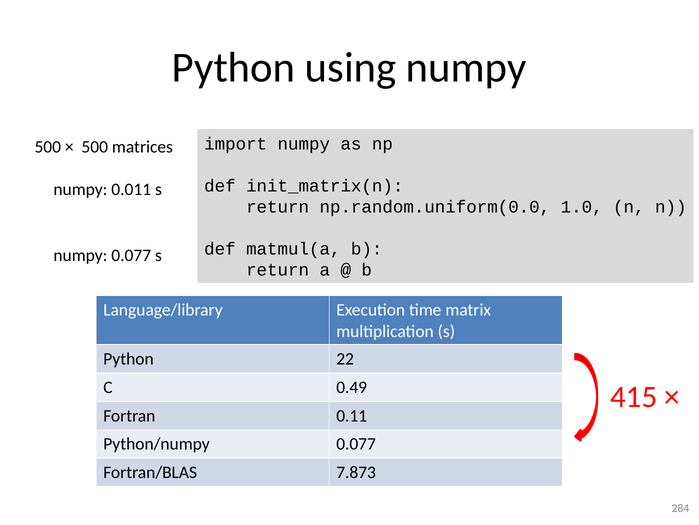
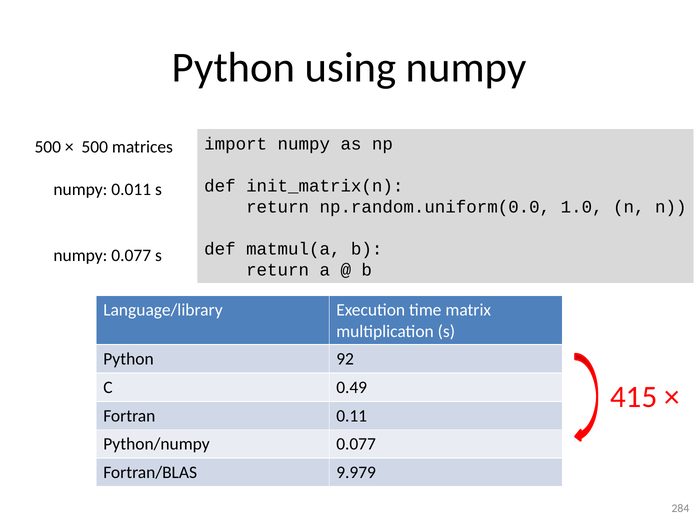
22: 22 -> 92
7.873: 7.873 -> 9.979
